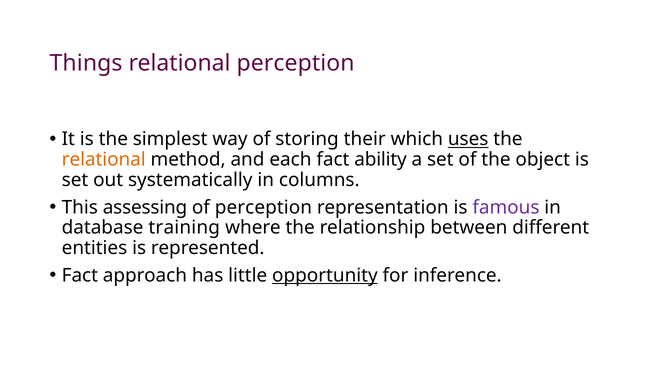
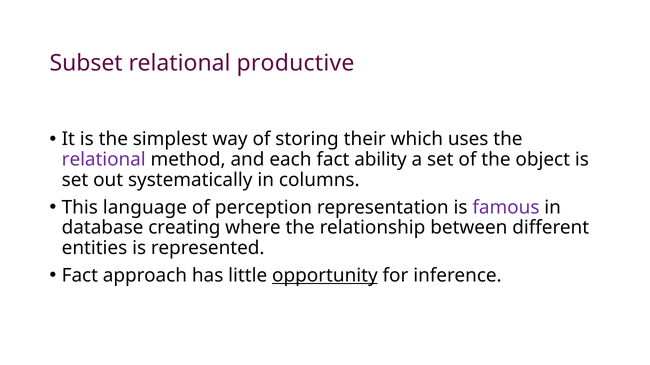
Things: Things -> Subset
relational perception: perception -> productive
uses underline: present -> none
relational at (104, 160) colour: orange -> purple
assessing: assessing -> language
training: training -> creating
